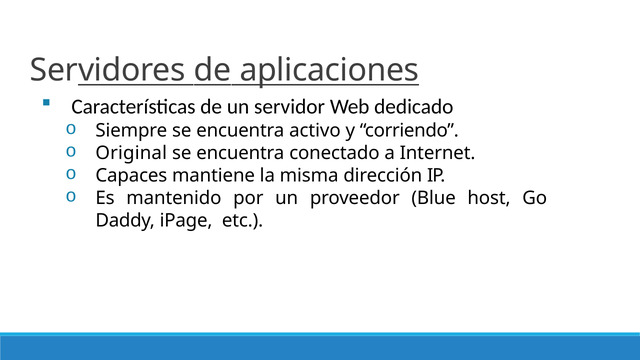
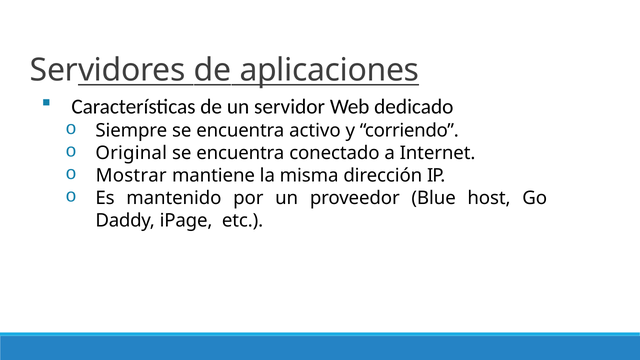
Capaces: Capaces -> Mostrar
